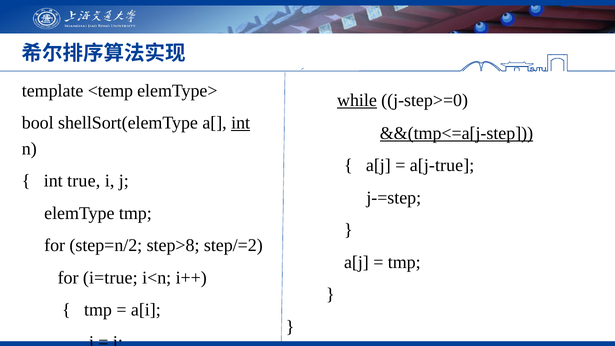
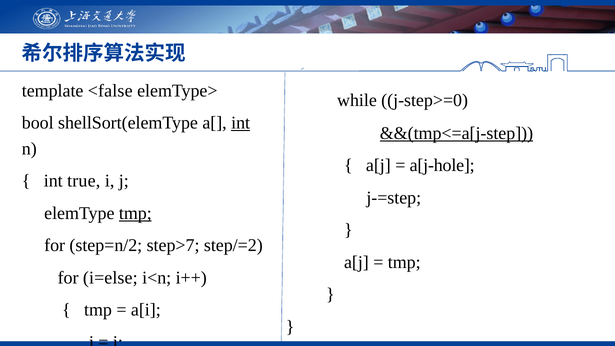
<temp: <temp -> <false
while underline: present -> none
a[j-true: a[j-true -> a[j-hole
tmp at (135, 213) underline: none -> present
step>8: step>8 -> step>7
i=true: i=true -> i=else
